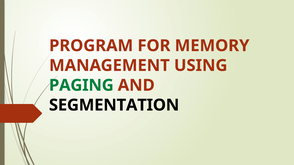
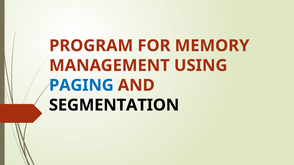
PAGING colour: green -> blue
